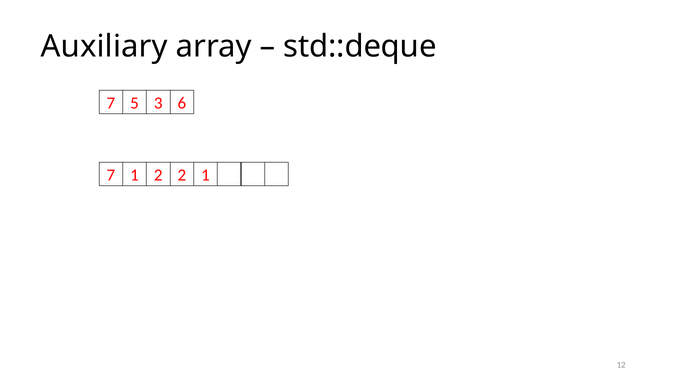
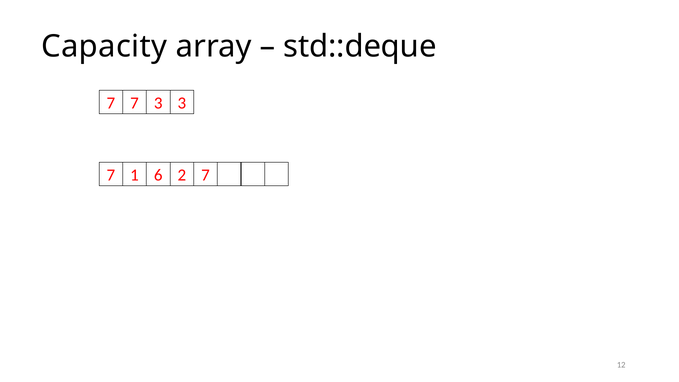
Auxiliary: Auxiliary -> Capacity
7 5: 5 -> 7
3 6: 6 -> 3
1 2: 2 -> 6
2 1: 1 -> 7
